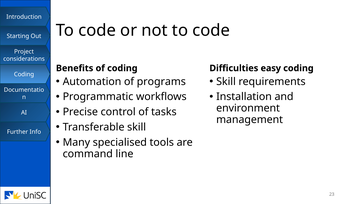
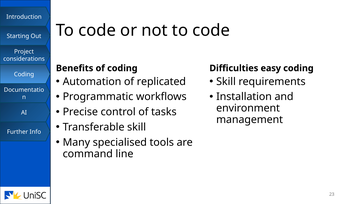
programs: programs -> replicated
